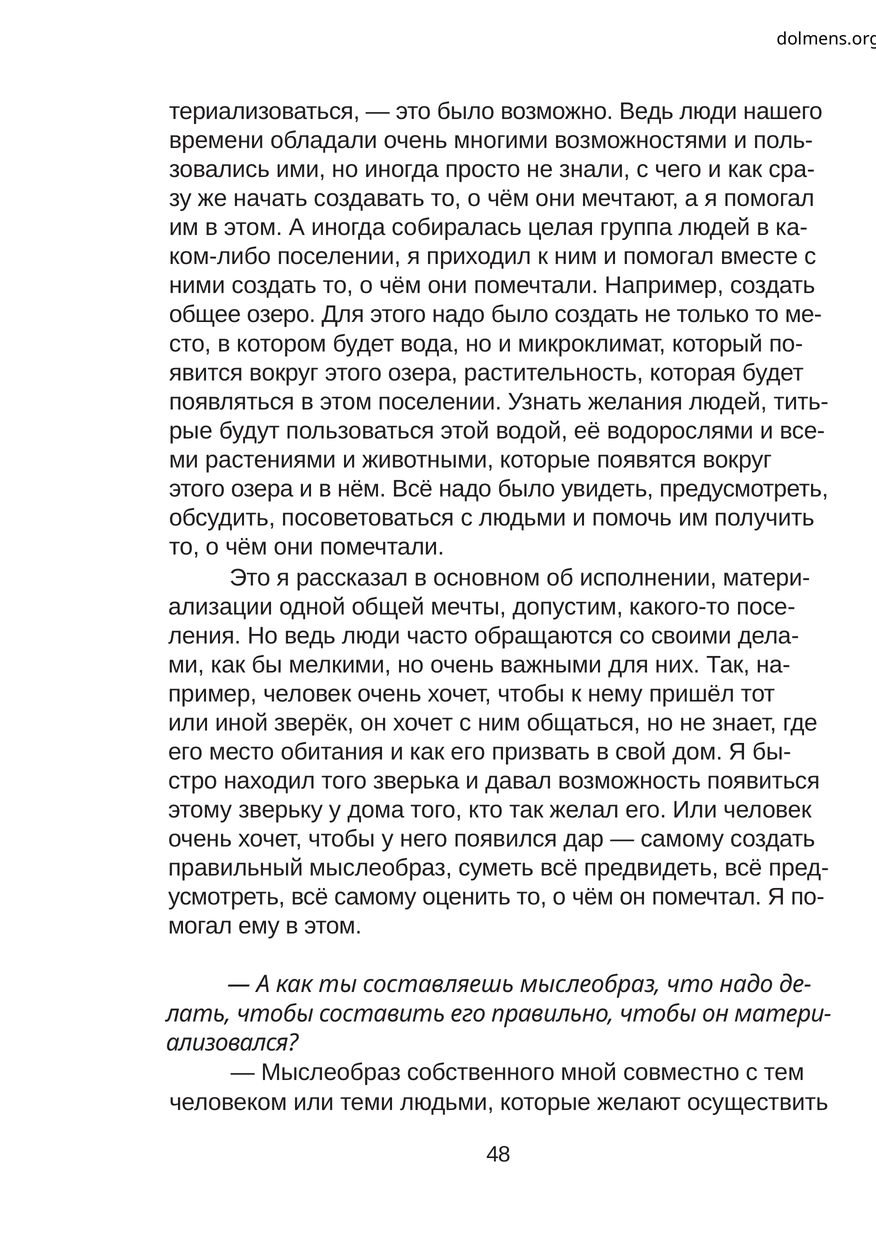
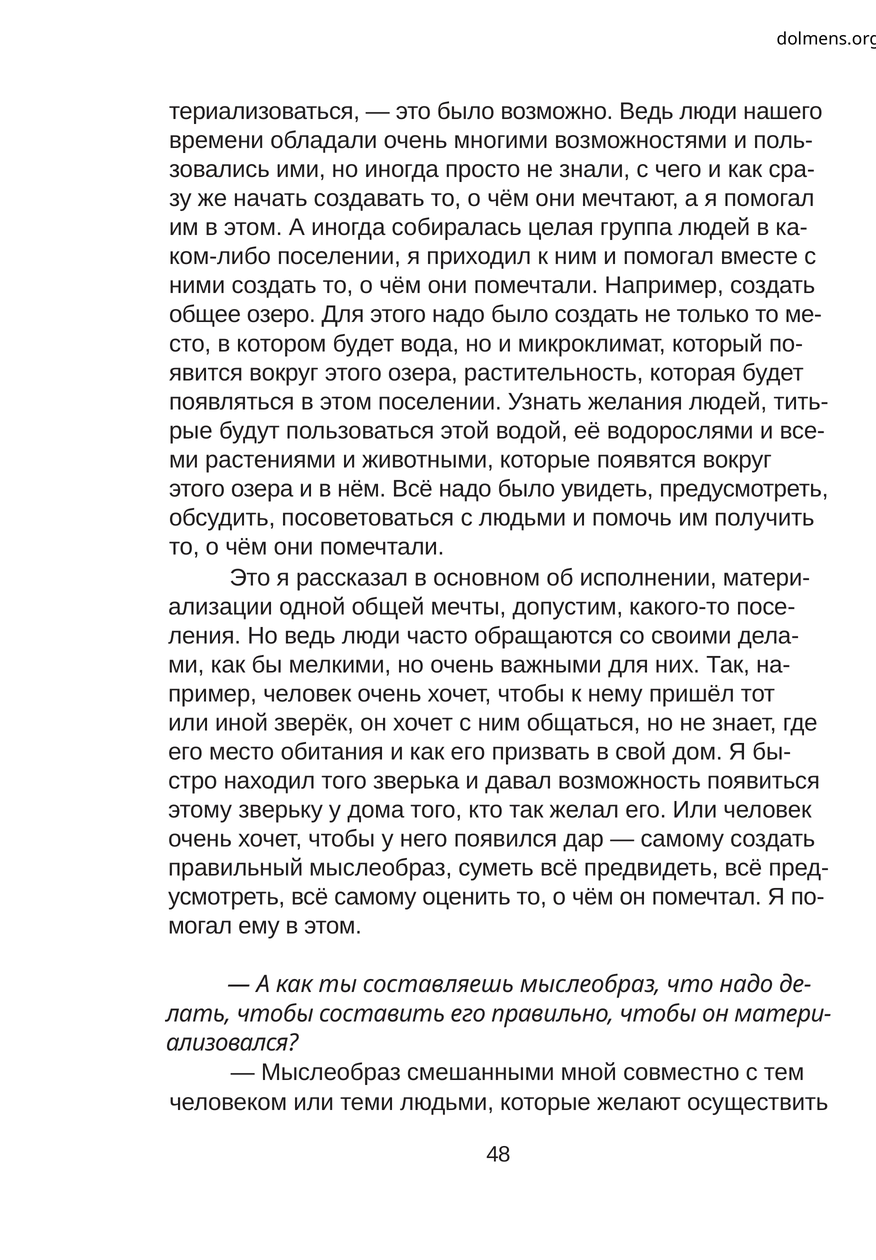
собственного: собственного -> смешанными
